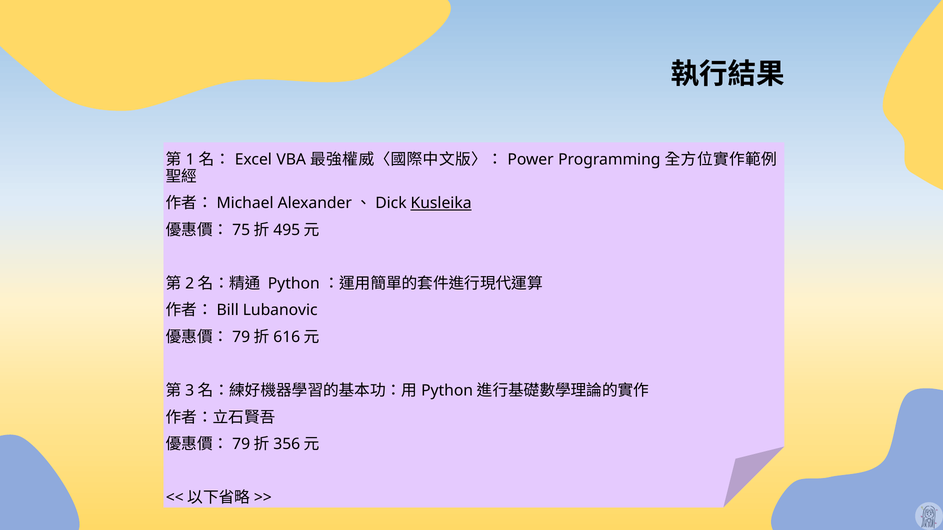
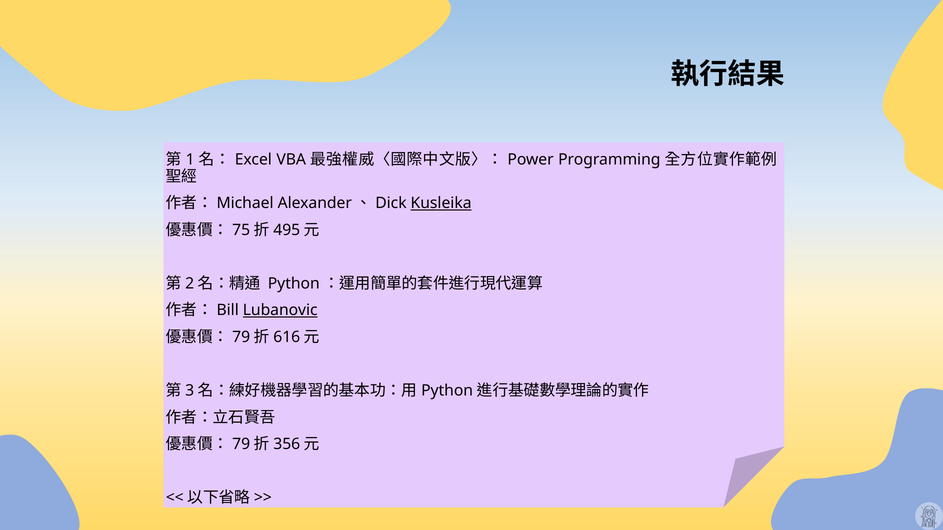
Lubanovic underline: none -> present
